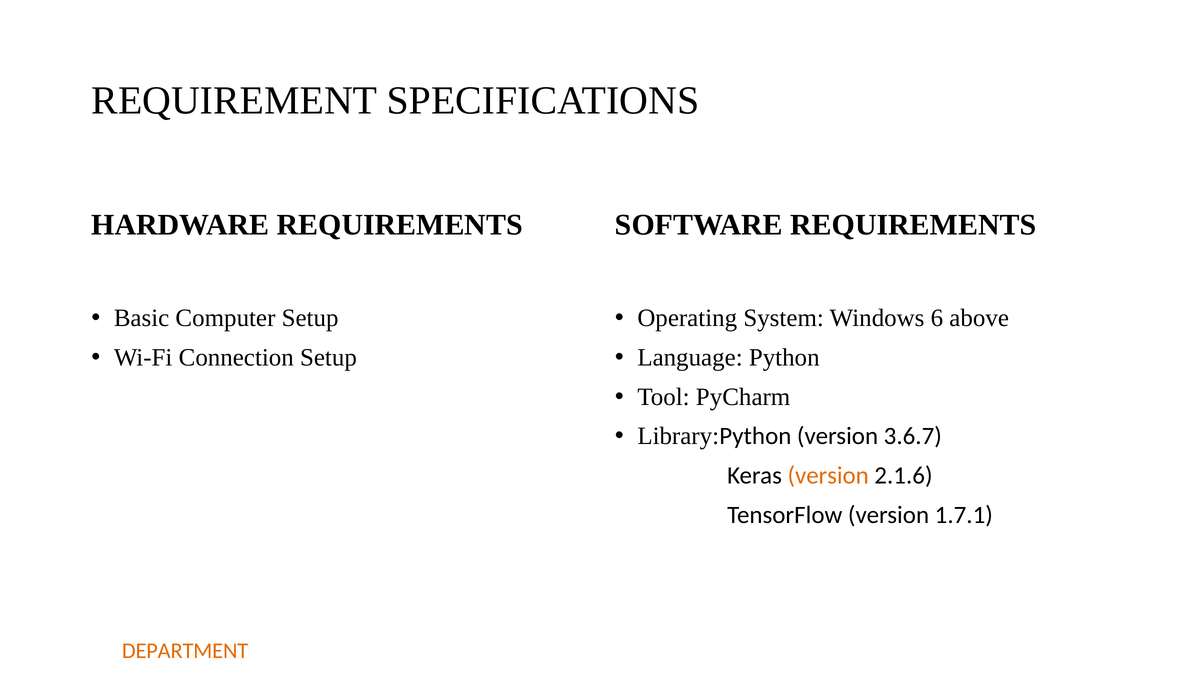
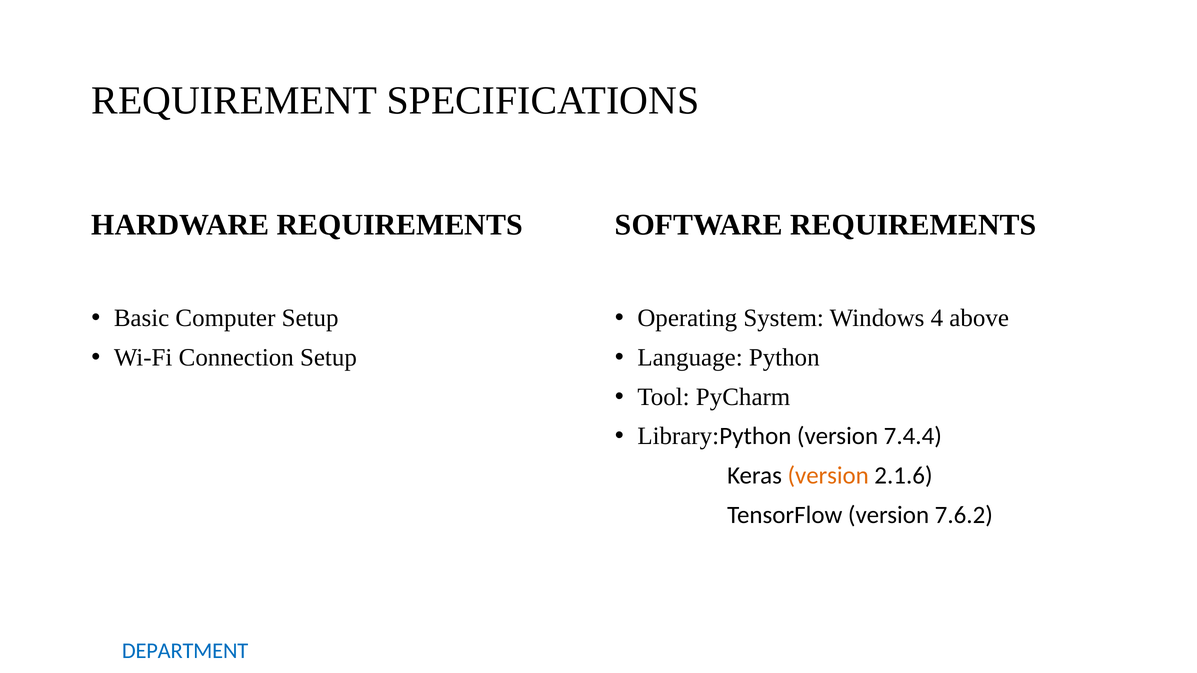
6: 6 -> 4
3.6.7: 3.6.7 -> 7.4.4
1.7.1: 1.7.1 -> 7.6.2
DEPARTMENT colour: orange -> blue
